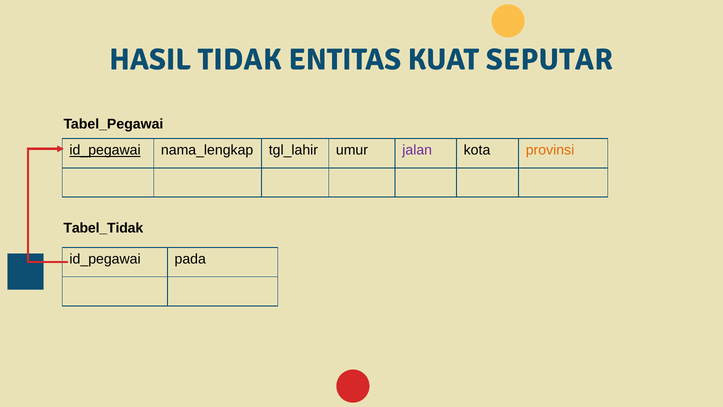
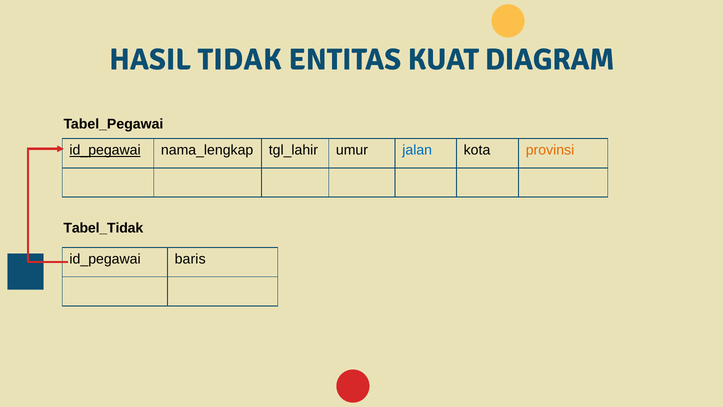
SEPUTAR: SEPUTAR -> DIAGRAM
jalan colour: purple -> blue
pada: pada -> baris
